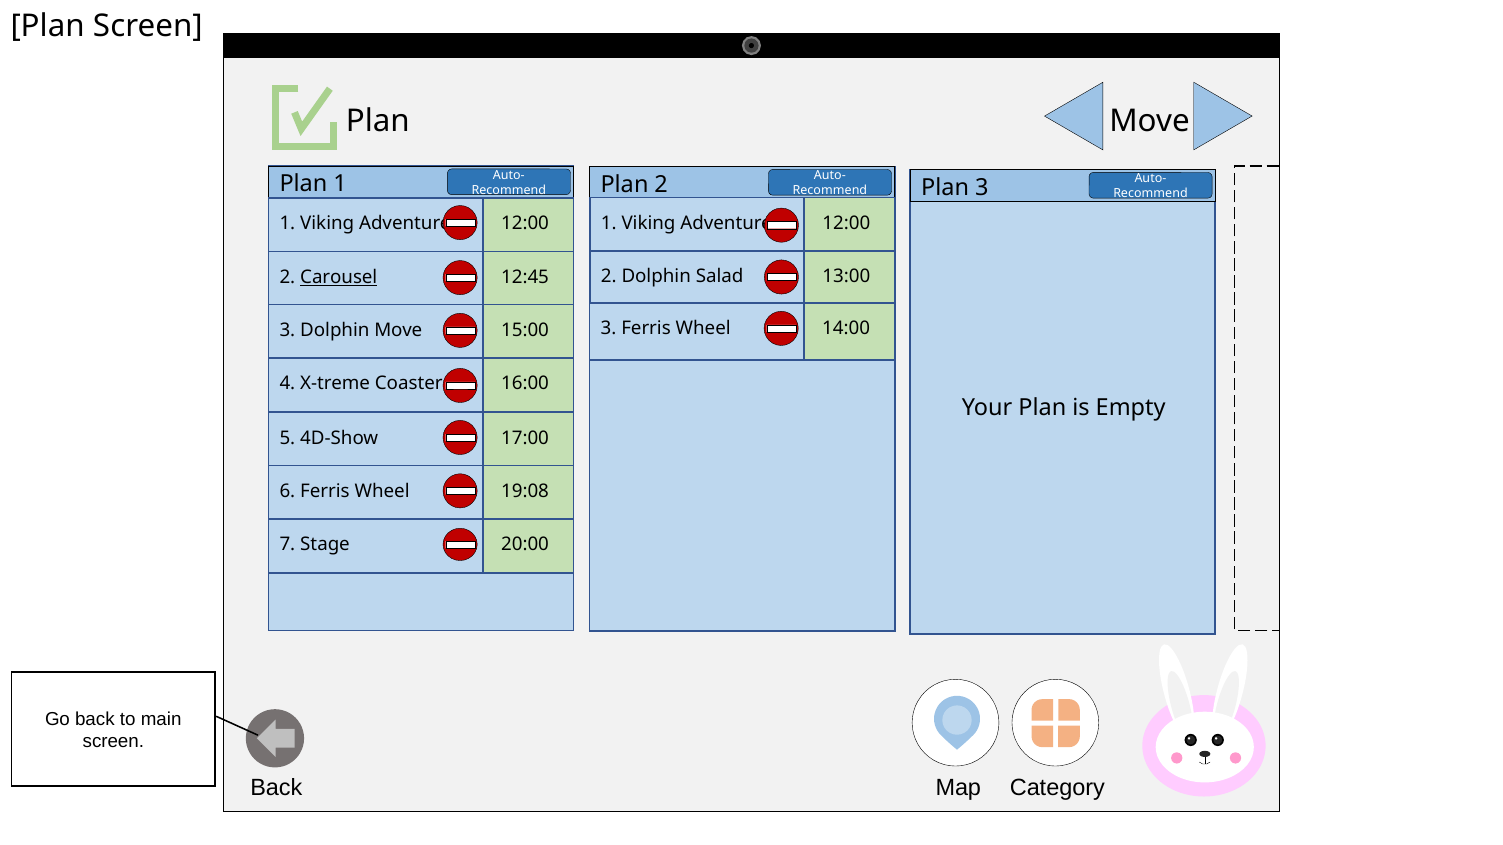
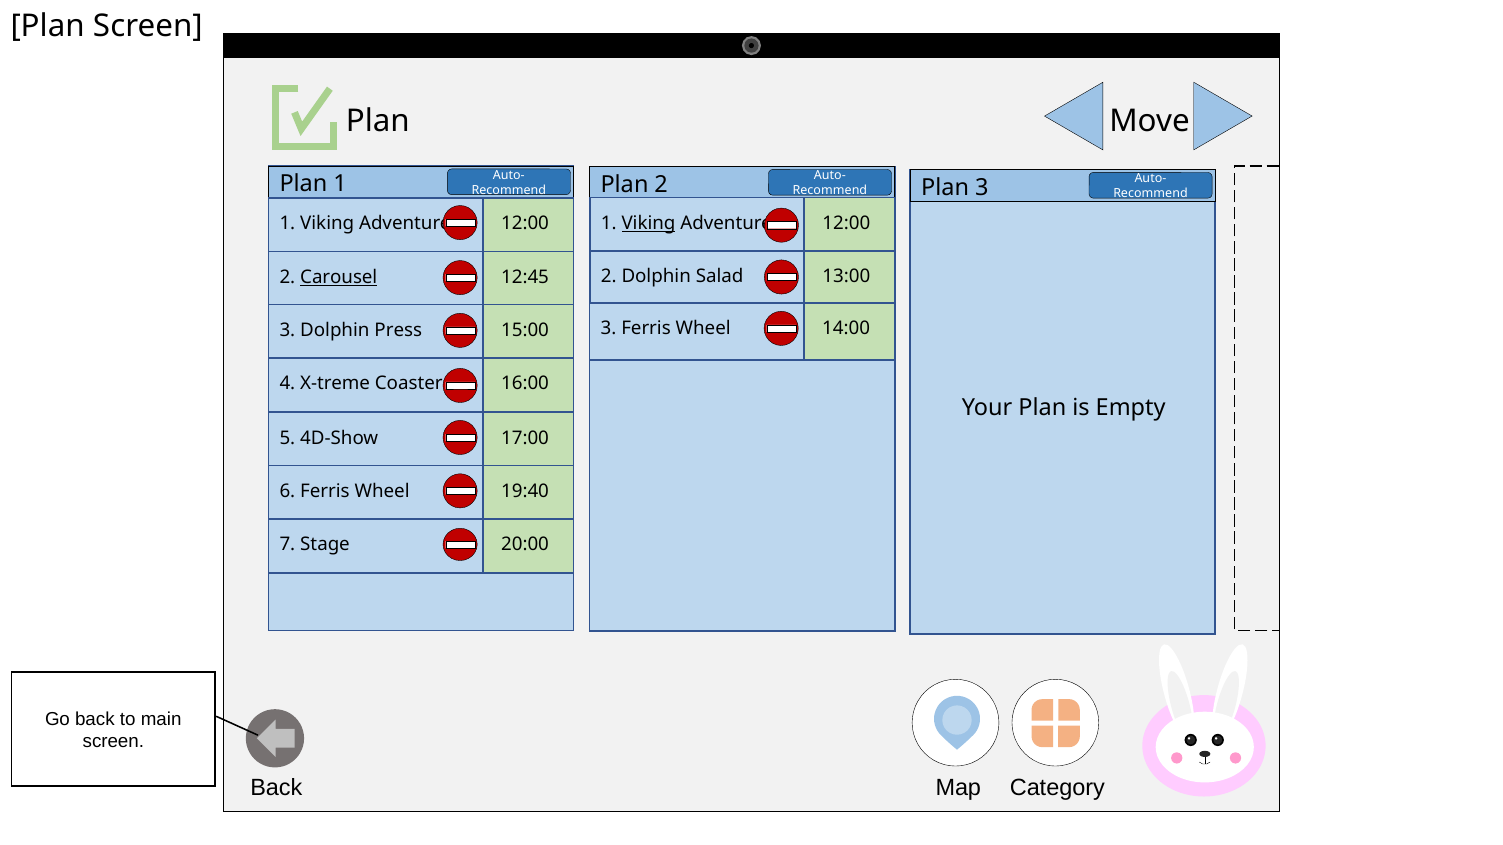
Viking at (648, 223) underline: none -> present
Dolphin Move: Move -> Press
19:08: 19:08 -> 19:40
